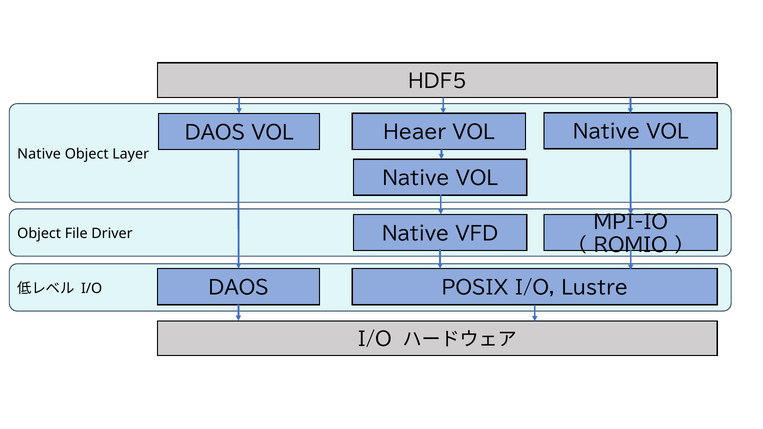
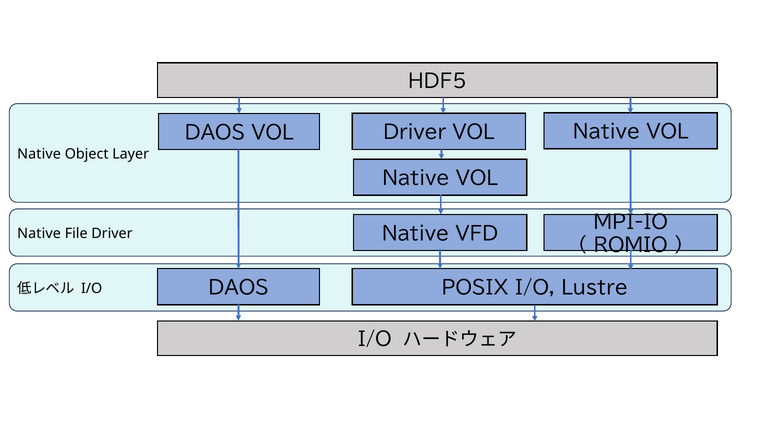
Heaer at (415, 133): Heaer -> Driver
Object at (39, 234): Object -> Native
